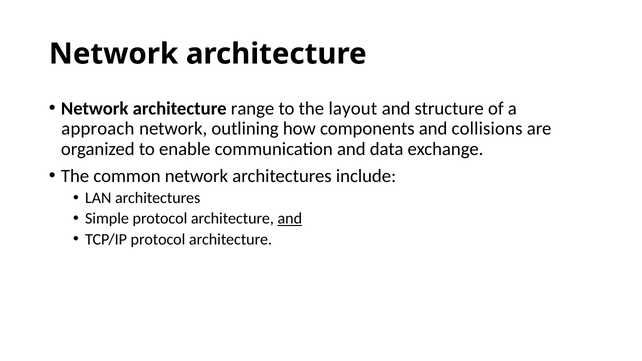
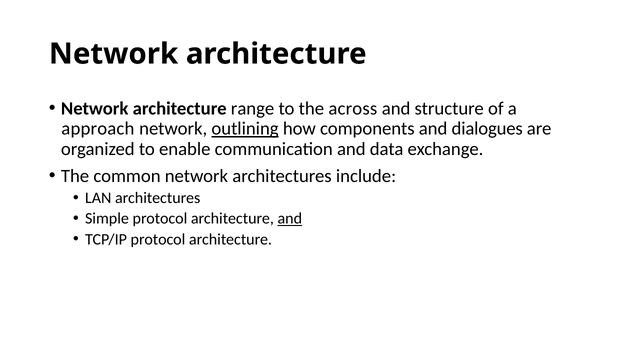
layout: layout -> across
outlining underline: none -> present
collisions: collisions -> dialogues
